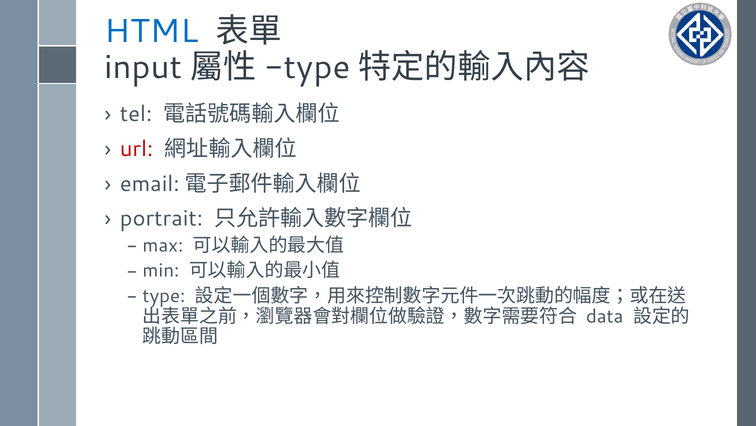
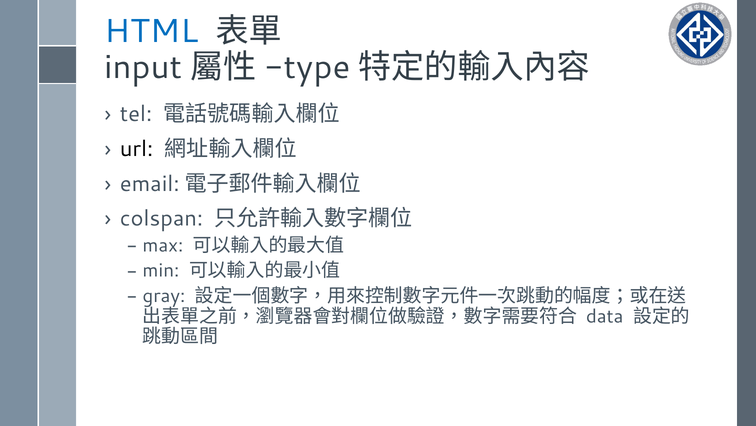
url colour: red -> black
portrait: portrait -> colspan
type: type -> gray
